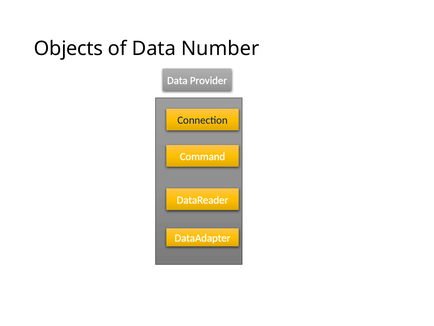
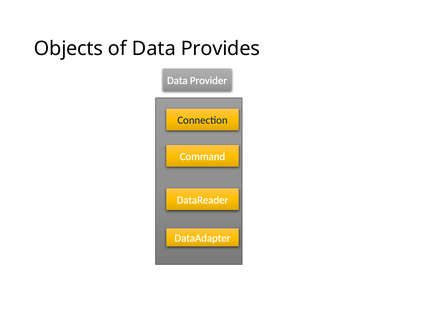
Number: Number -> Provides
